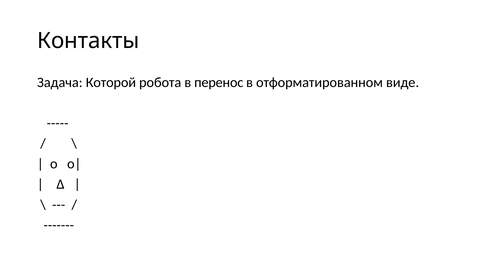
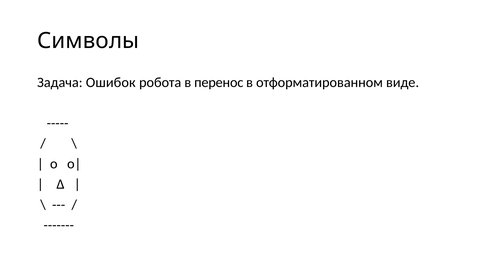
Контакты: Контакты -> Символы
Которой: Которой -> Ошибок
